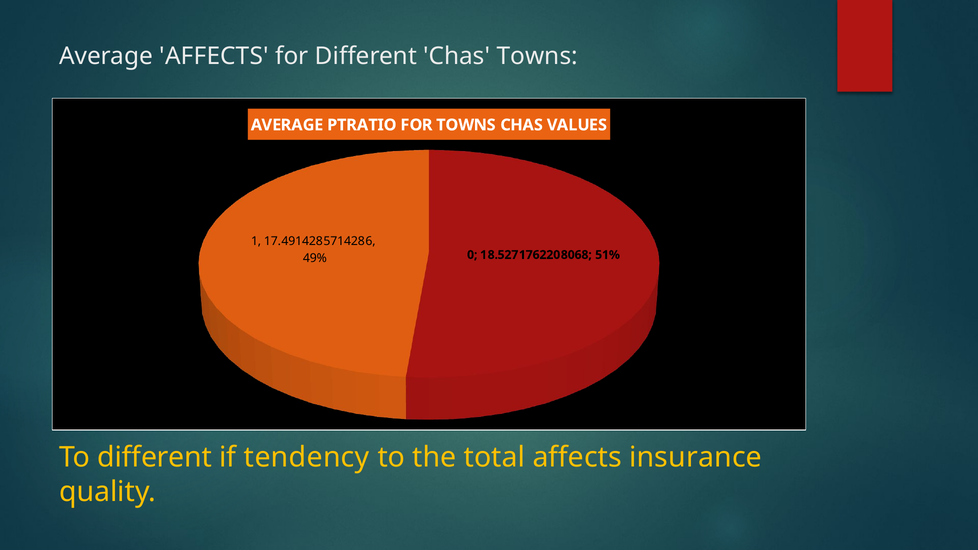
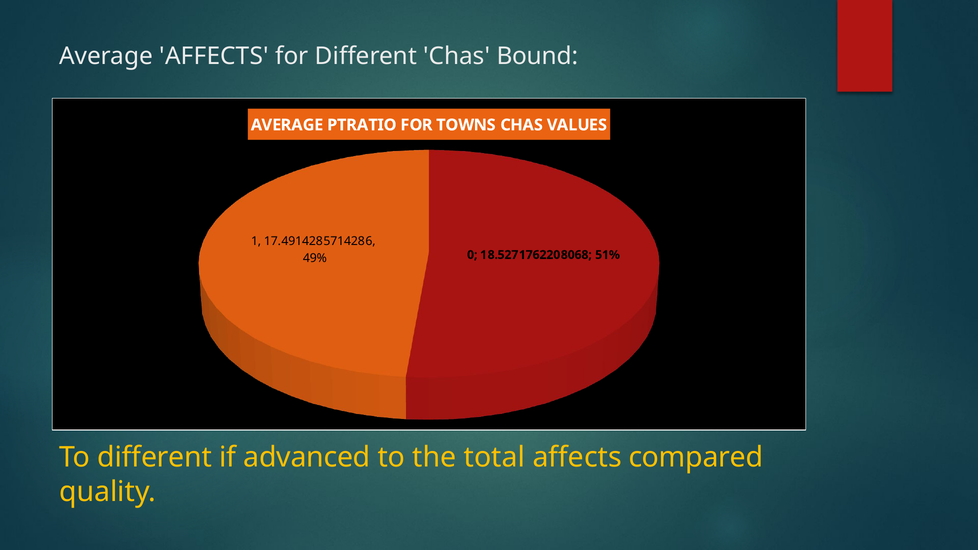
Chas Towns: Towns -> Bound
tendency: tendency -> advanced
insurance: insurance -> compared
